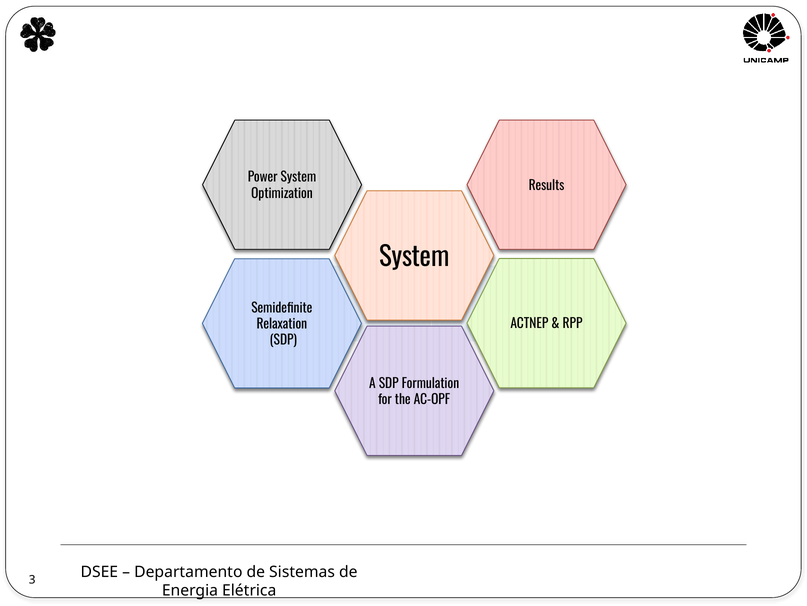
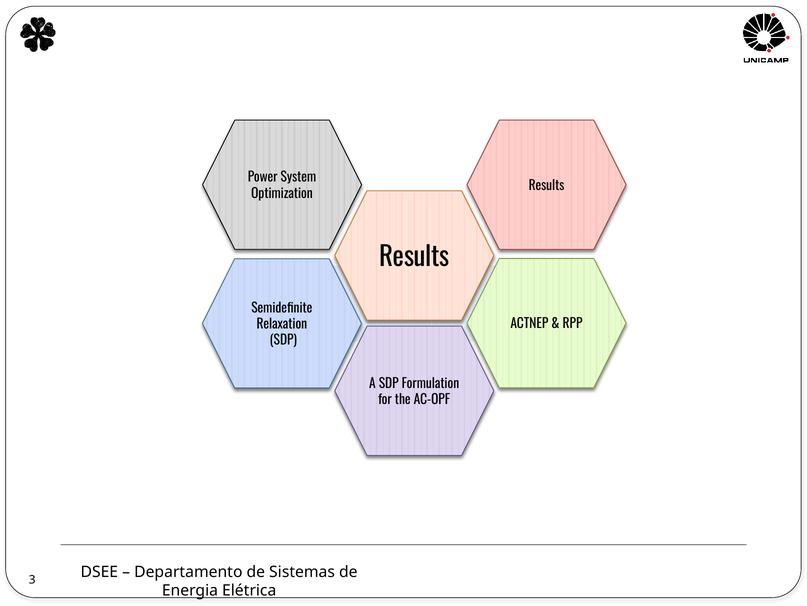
System at (414, 257): System -> Results
